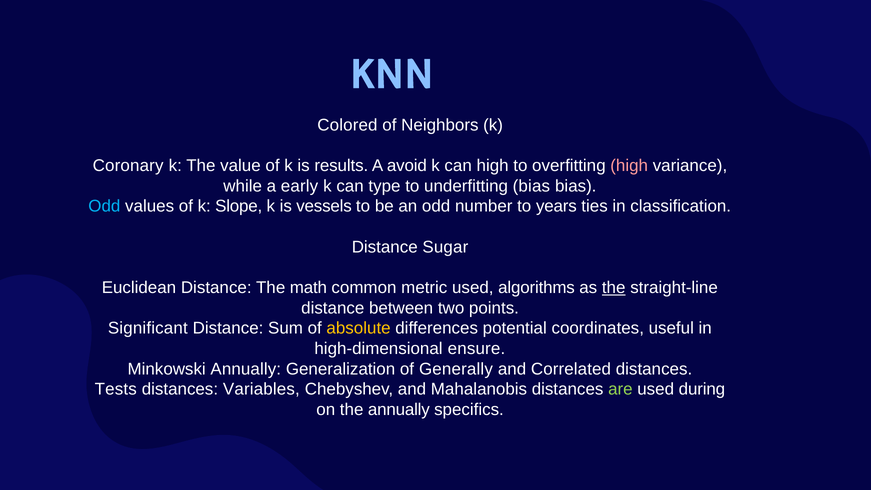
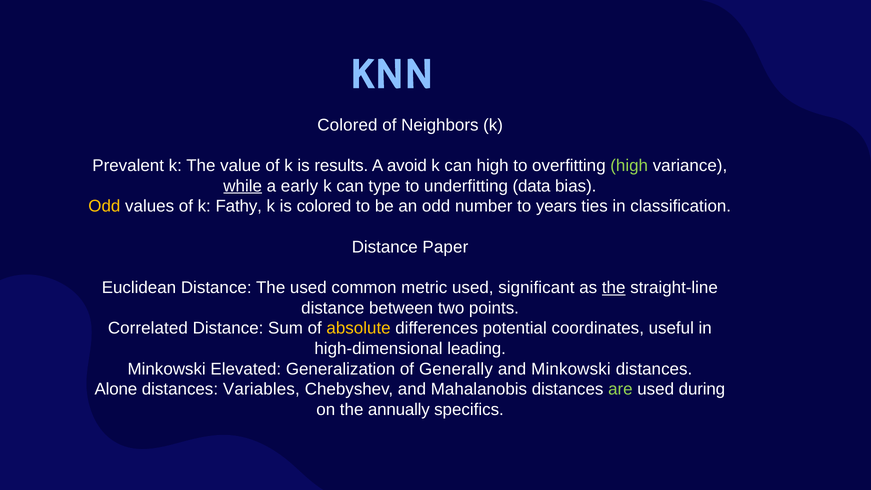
Coronary: Coronary -> Prevalent
high at (629, 166) colour: pink -> light green
while underline: none -> present
underfitting bias: bias -> data
Odd at (104, 206) colour: light blue -> yellow
Slope: Slope -> Fathy
is vessels: vessels -> colored
Sugar: Sugar -> Paper
The math: math -> used
algorithms: algorithms -> significant
Significant: Significant -> Correlated
ensure: ensure -> leading
Minkowski Annually: Annually -> Elevated
and Correlated: Correlated -> Minkowski
Tests: Tests -> Alone
